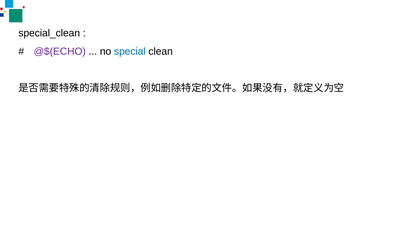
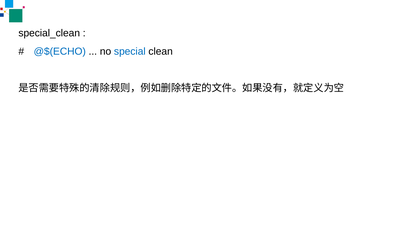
@$(ECHO colour: purple -> blue
